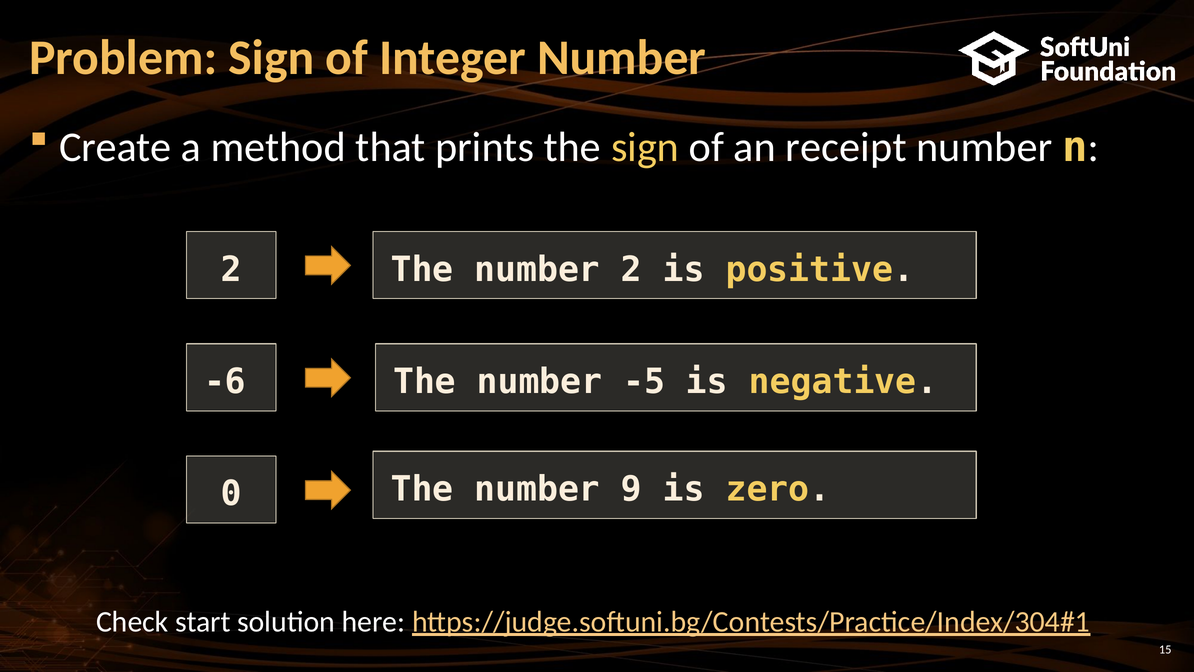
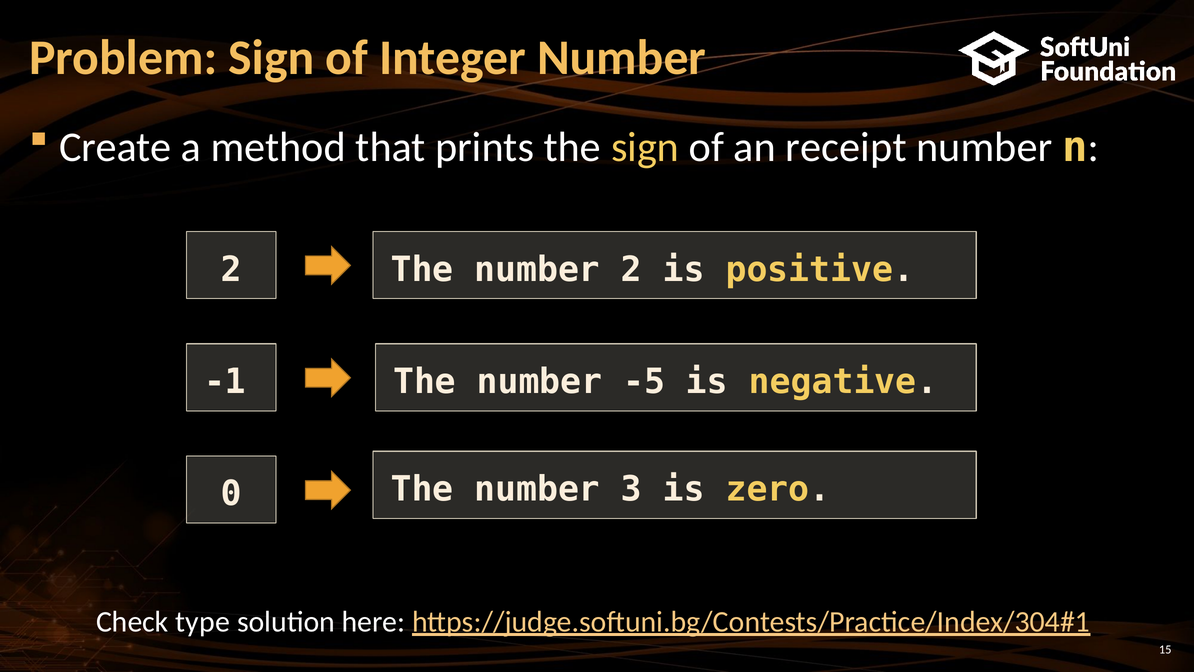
-6: -6 -> -1
9: 9 -> 3
start: start -> type
